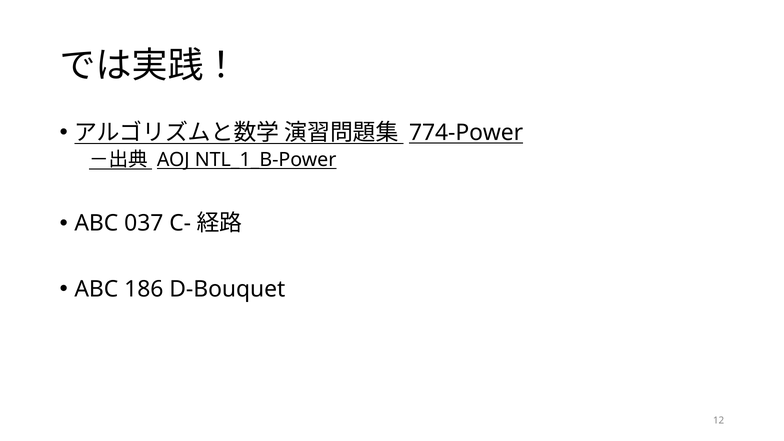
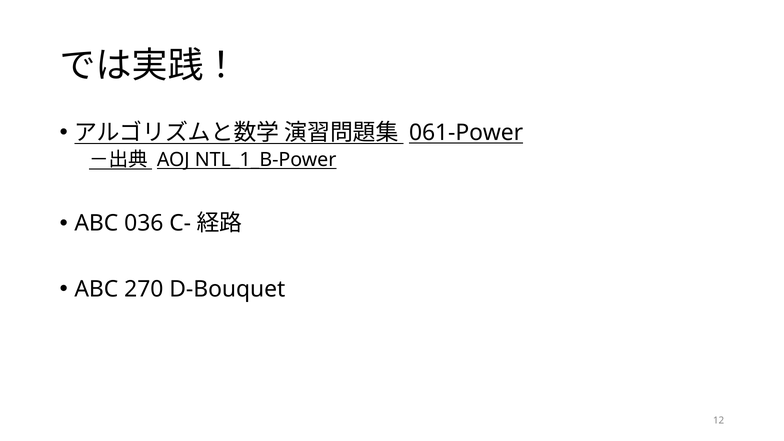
774-Power: 774-Power -> 061-Power
037: 037 -> 036
186: 186 -> 270
